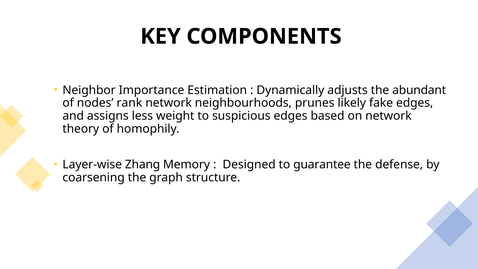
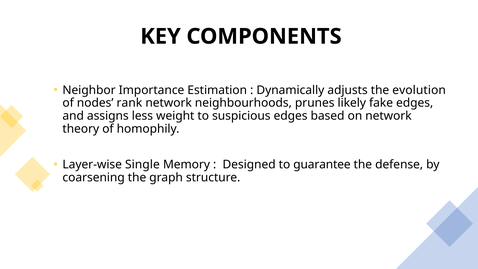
abundant: abundant -> evolution
Zhang: Zhang -> Single
